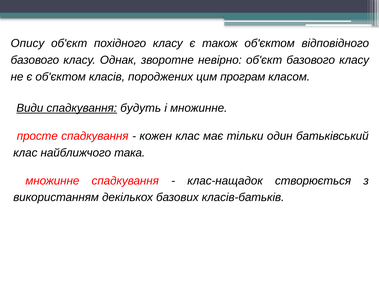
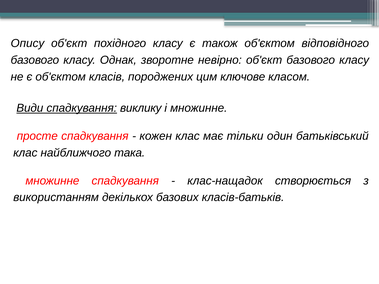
програм: програм -> ключове
будуть: будуть -> виклику
